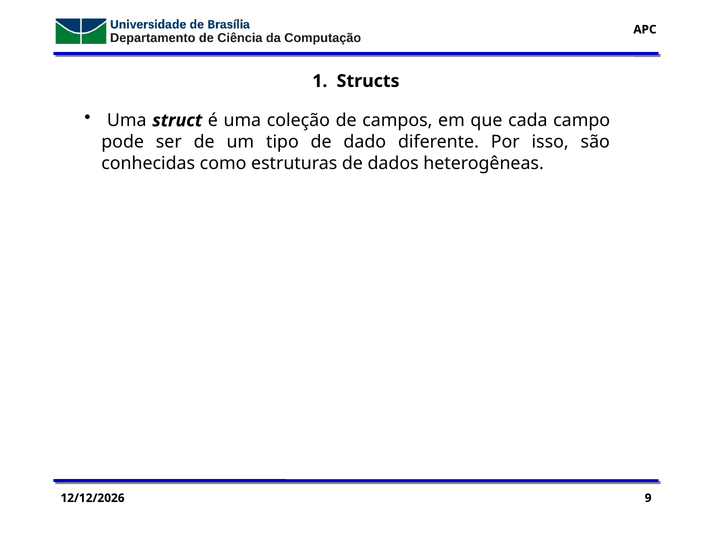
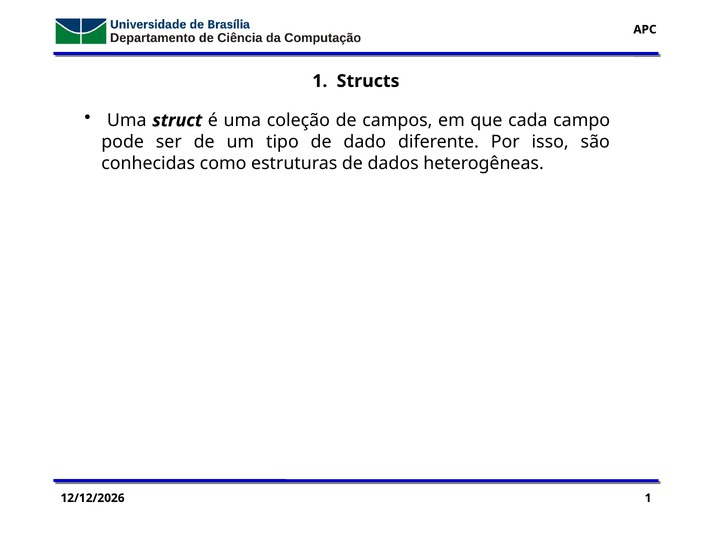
9 at (648, 498): 9 -> 1
